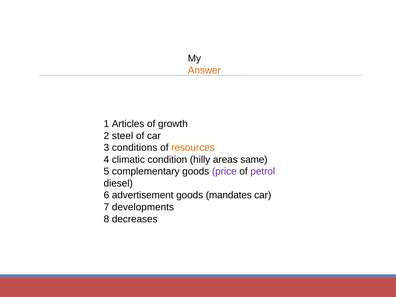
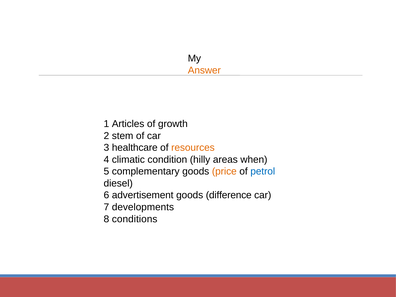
steel: steel -> stem
conditions: conditions -> healthcare
same: same -> when
price colour: purple -> orange
petrol colour: purple -> blue
mandates: mandates -> difference
decreases: decreases -> conditions
